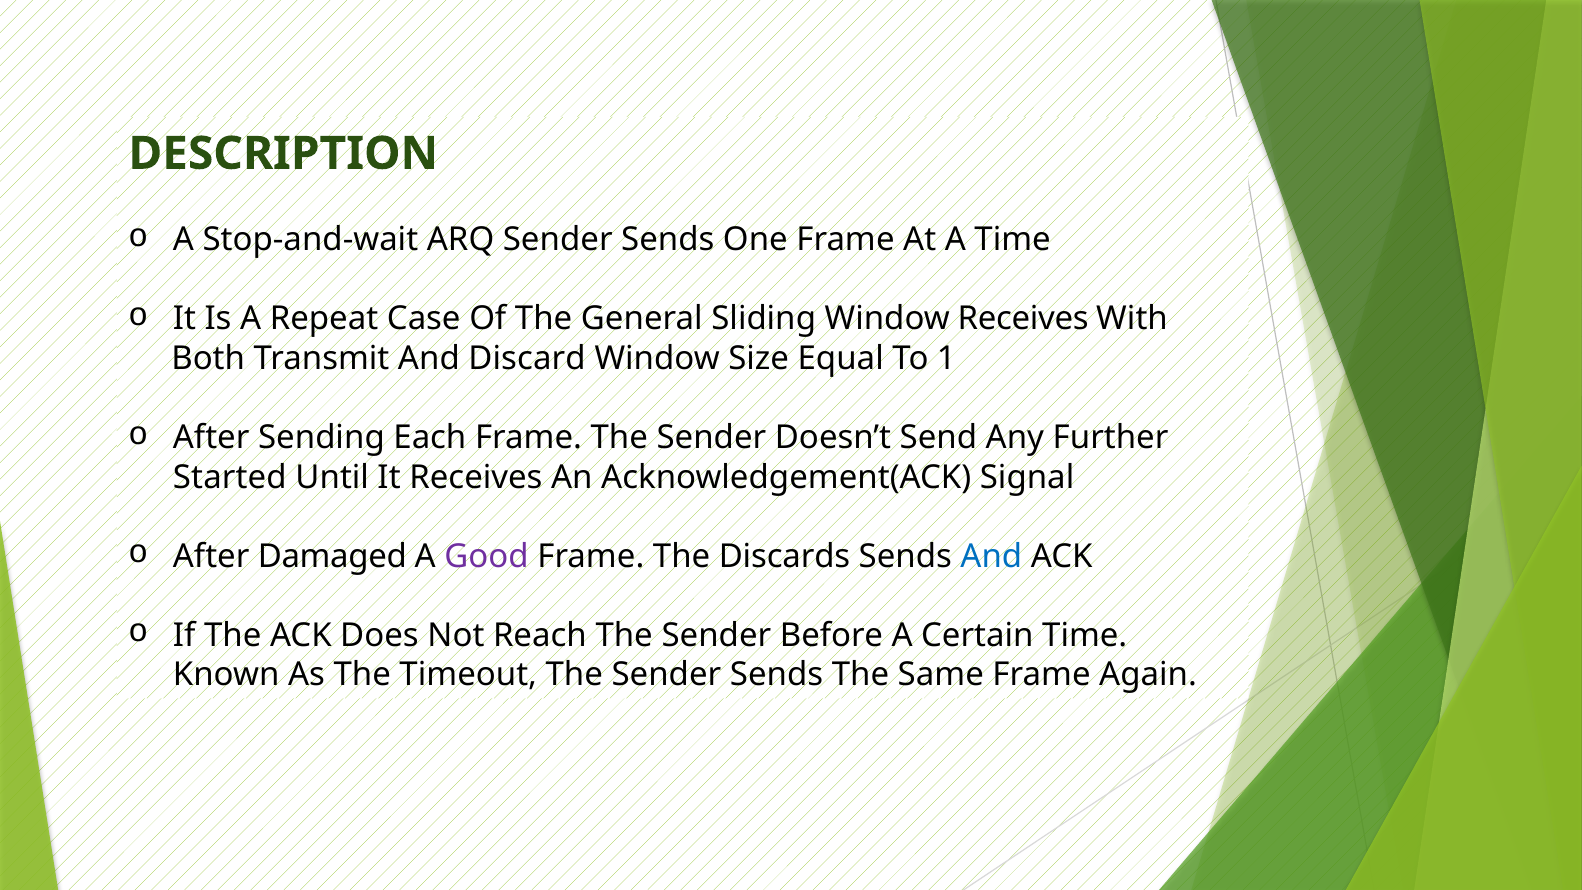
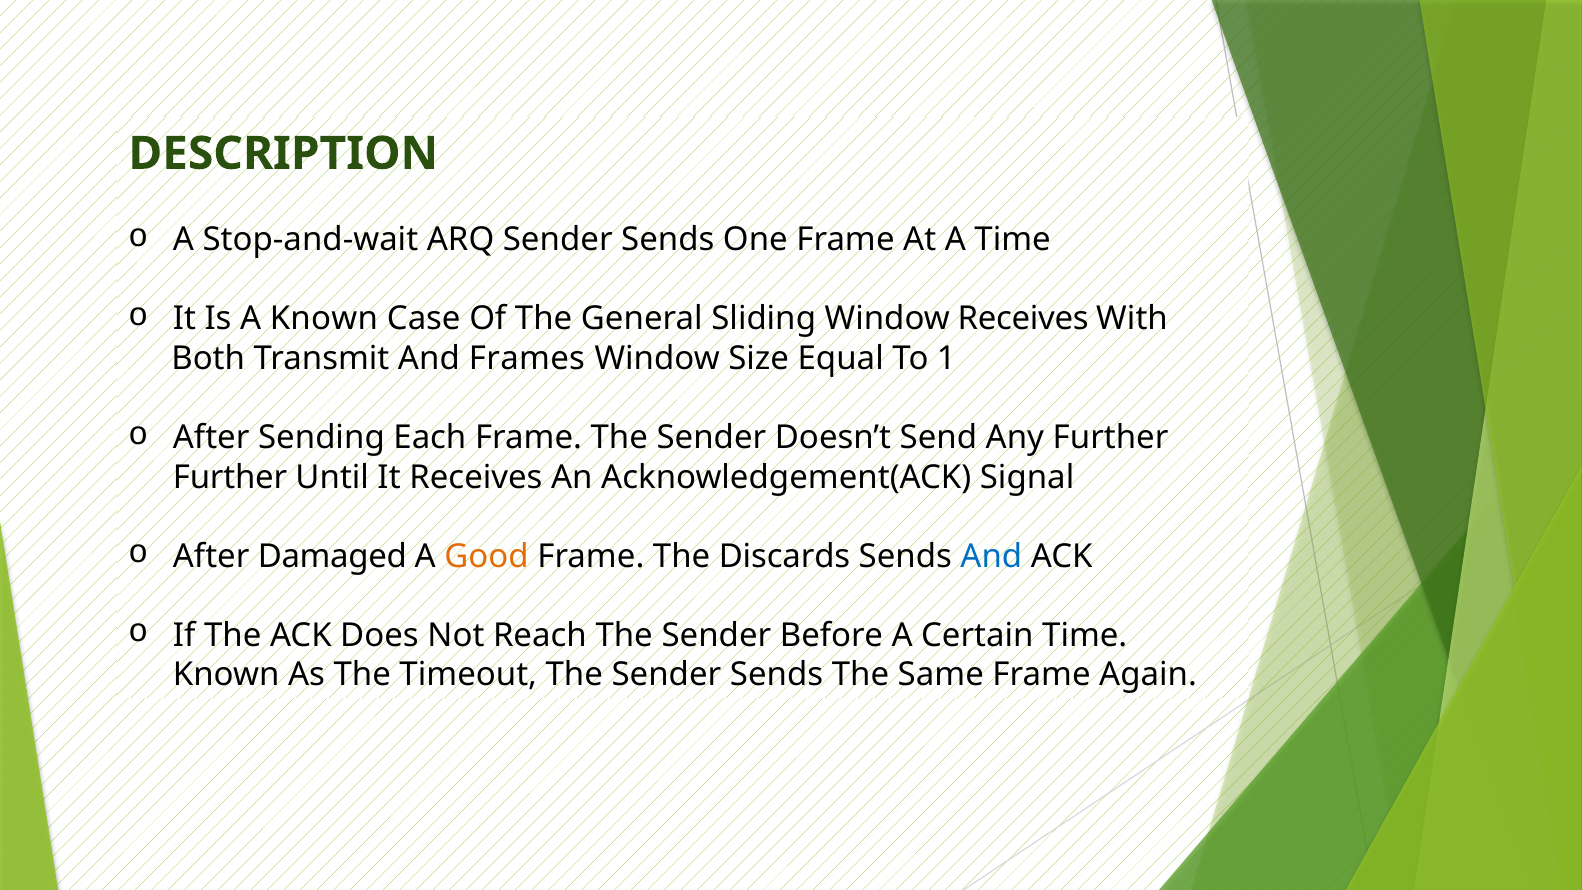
A Repeat: Repeat -> Known
Discard: Discard -> Frames
Started at (230, 477): Started -> Further
Good colour: purple -> orange
